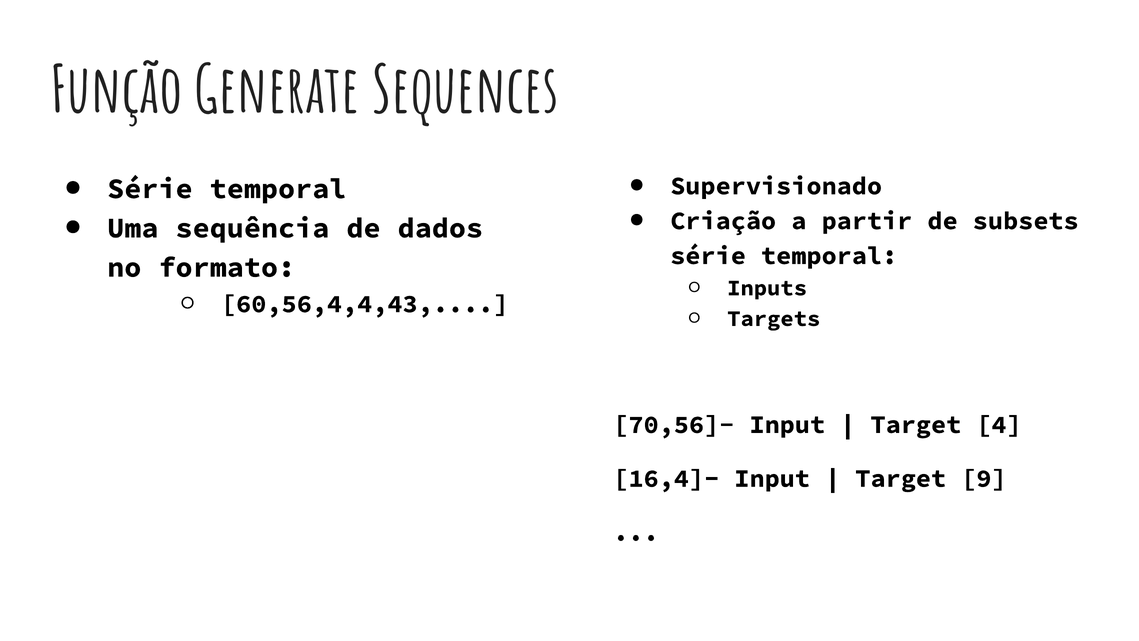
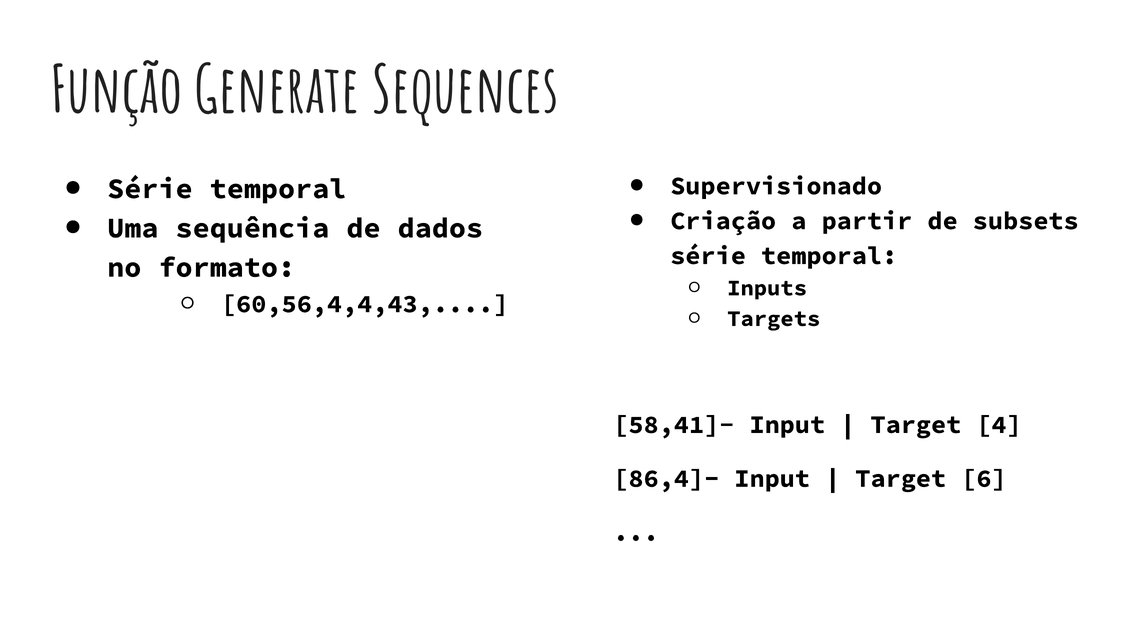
70,56]-: 70,56]- -> 58,41]-
16,4]-: 16,4]- -> 86,4]-
9: 9 -> 6
